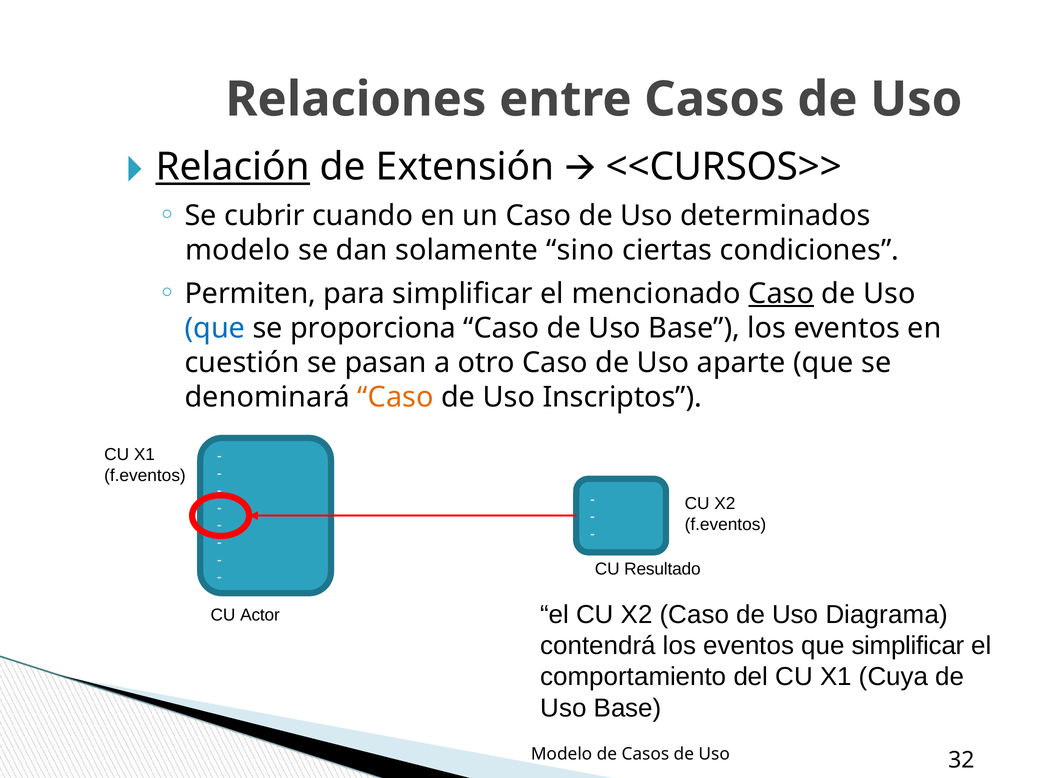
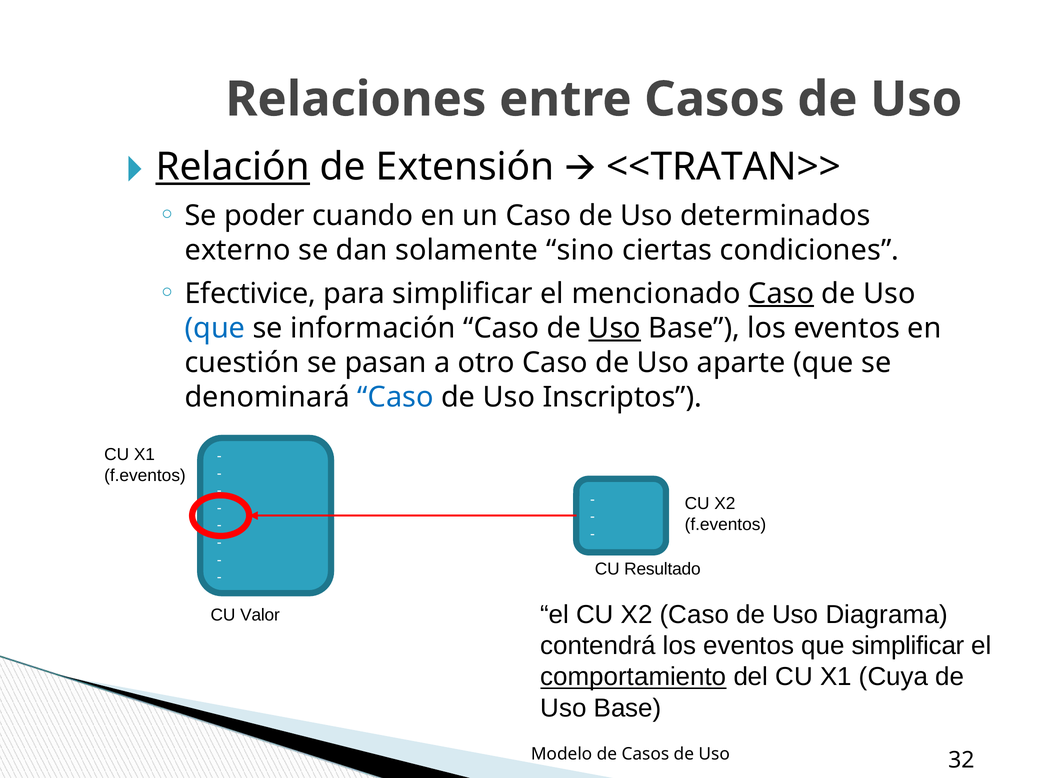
<<CURSOS>>: <<CURSOS>> -> <<TRATAN>>
cubrir: cubrir -> poder
modelo at (238, 250): modelo -> externo
Permiten: Permiten -> Efectivice
proporciona: proporciona -> información
Uso at (615, 328) underline: none -> present
Caso at (396, 398) colour: orange -> blue
Actor: Actor -> Valor
comportamiento underline: none -> present
